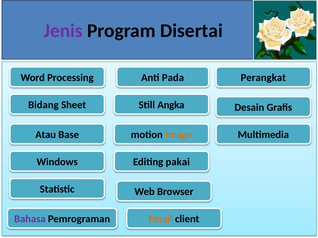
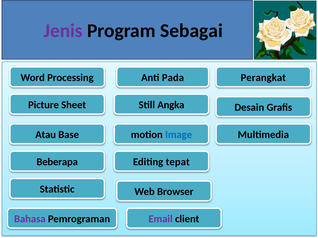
Disertai: Disertai -> Sebagai
Bidang: Bidang -> Picture
Image colour: orange -> blue
Windows: Windows -> Beberapa
pakai: pakai -> tepat
Email colour: orange -> purple
